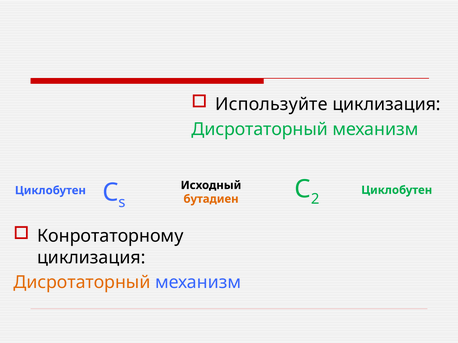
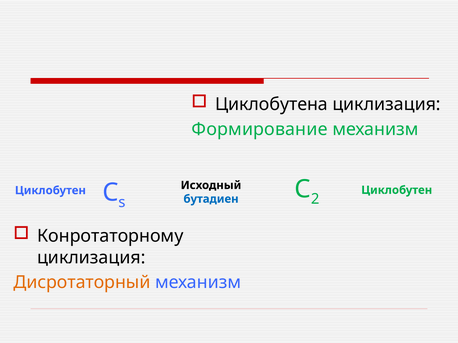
Используйте: Используйте -> Циклобутена
Дисротаторный at (260, 130): Дисротаторный -> Формирование
бутадиен colour: orange -> blue
